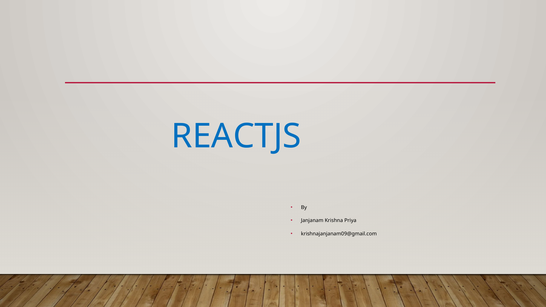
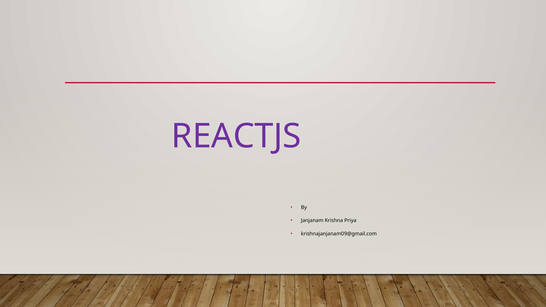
REACTJS colour: blue -> purple
